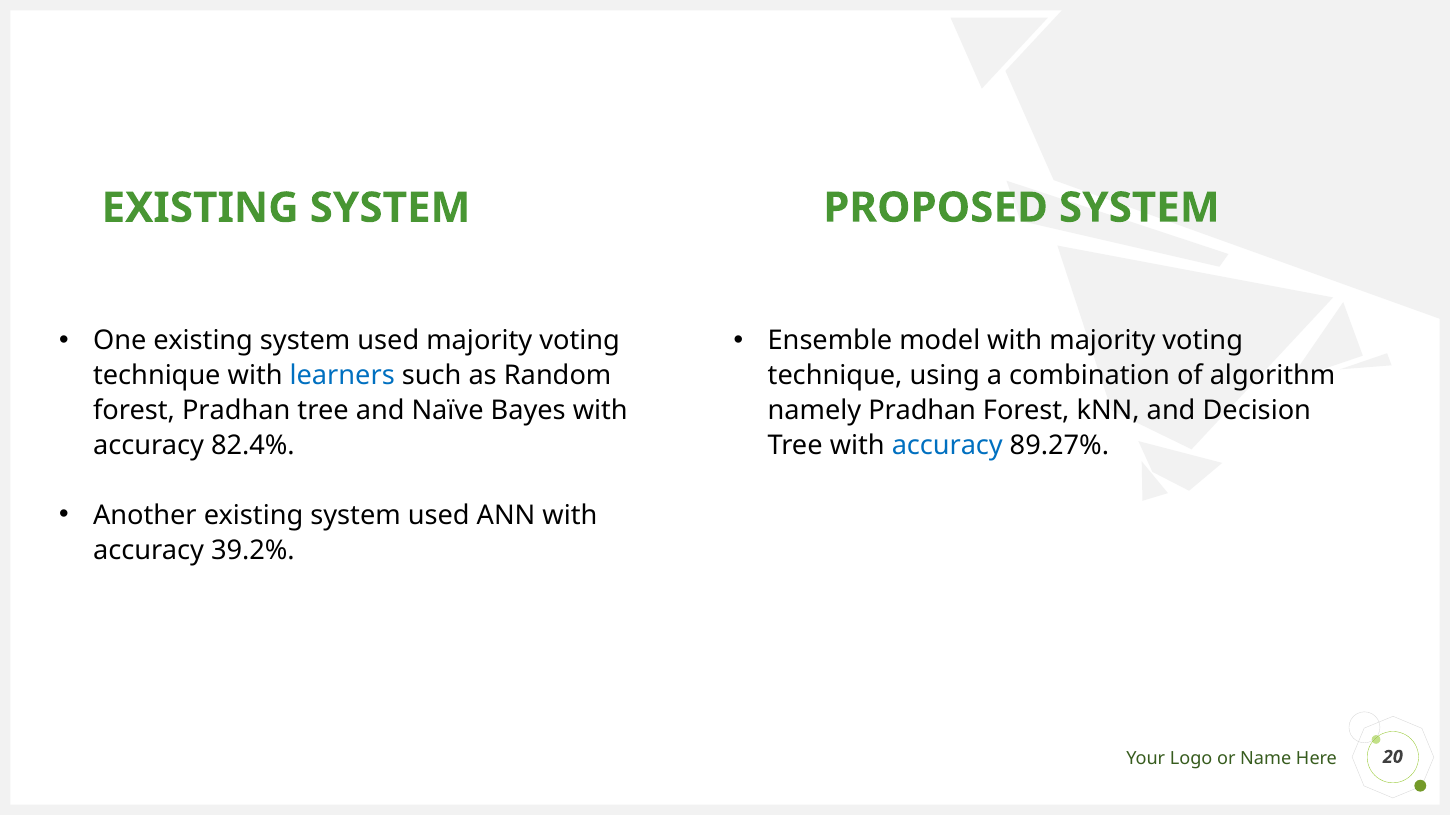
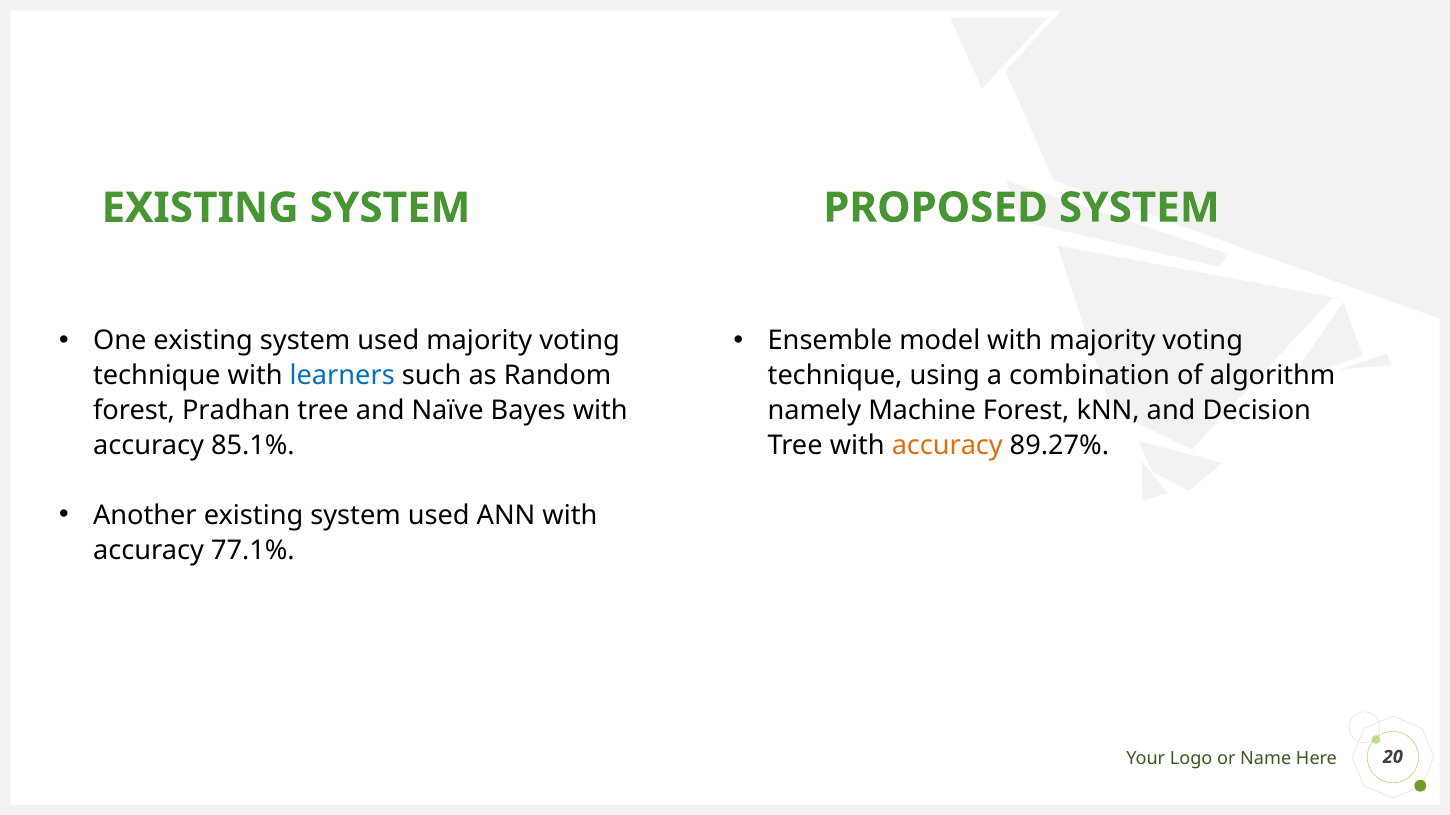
namely Pradhan: Pradhan -> Machine
accuracy at (947, 446) colour: blue -> orange
82.4%: 82.4% -> 85.1%
39.2%: 39.2% -> 77.1%
